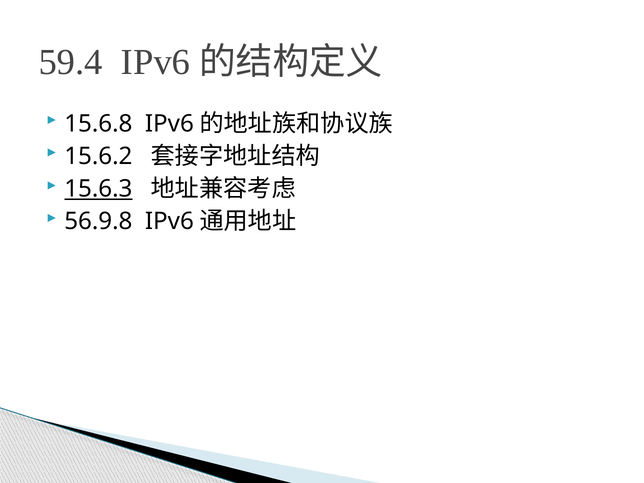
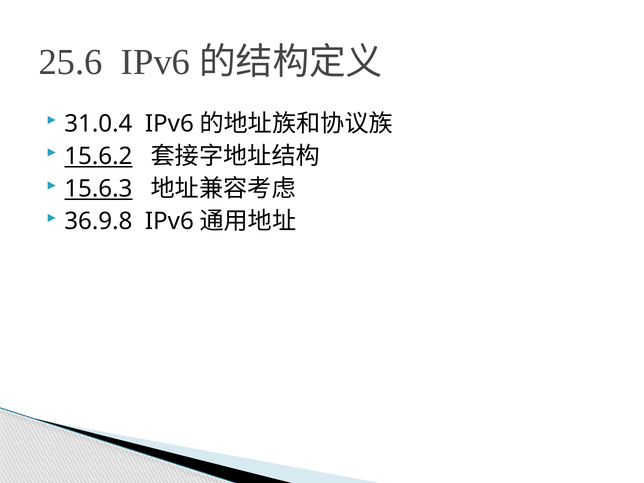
59.4: 59.4 -> 25.6
15.6.8: 15.6.8 -> 31.0.4
15.6.2 underline: none -> present
56.9.8: 56.9.8 -> 36.9.8
